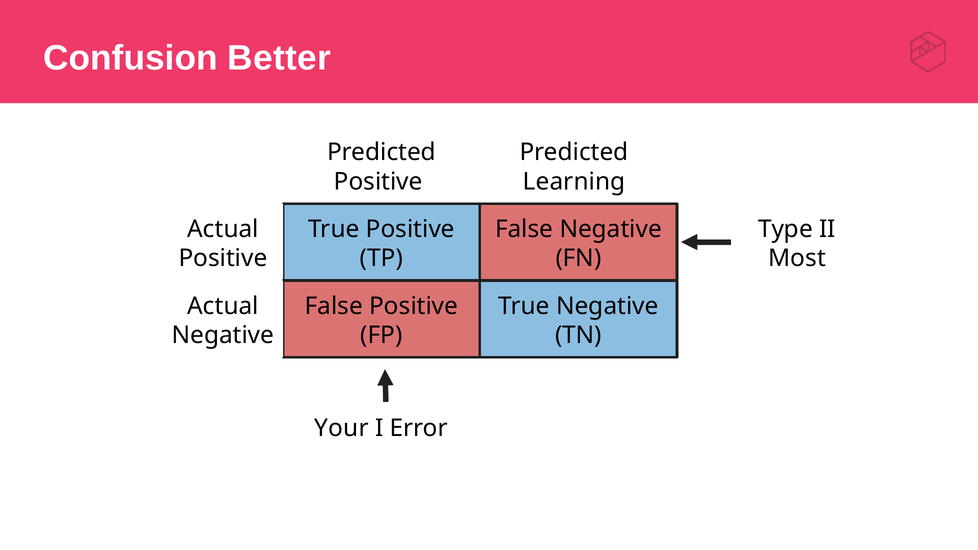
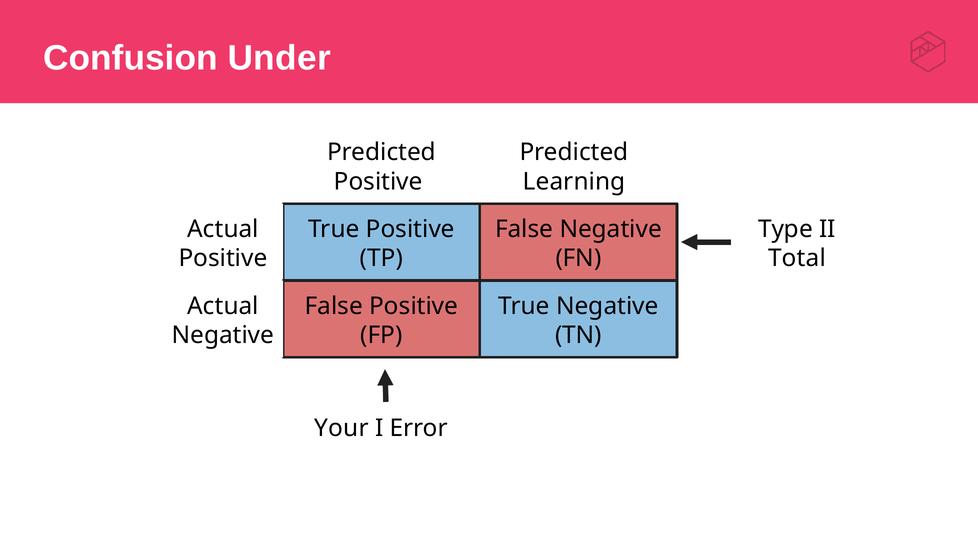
Better: Better -> Under
Most: Most -> Total
